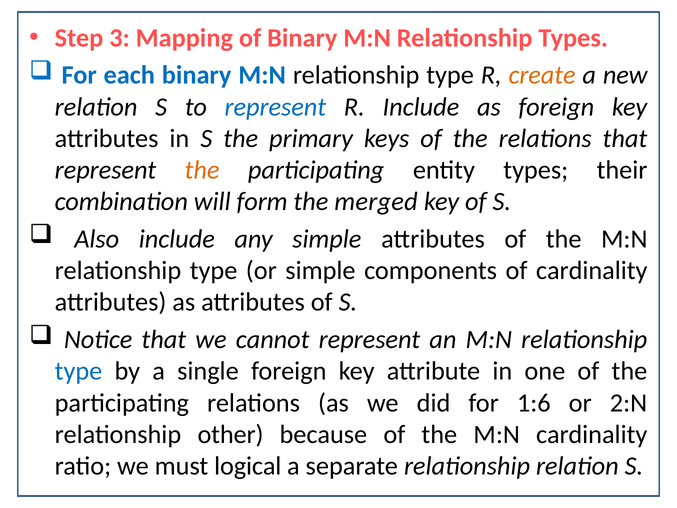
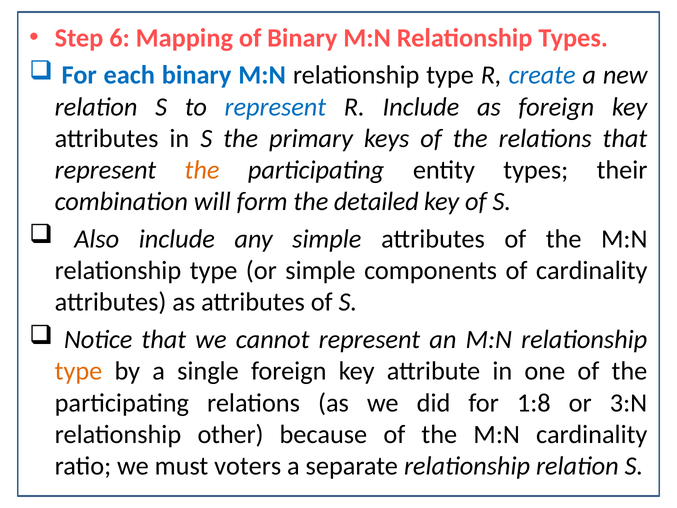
3: 3 -> 6
create colour: orange -> blue
merged: merged -> detailed
type at (79, 371) colour: blue -> orange
1:6: 1:6 -> 1:8
2:N: 2:N -> 3:N
logical: logical -> voters
